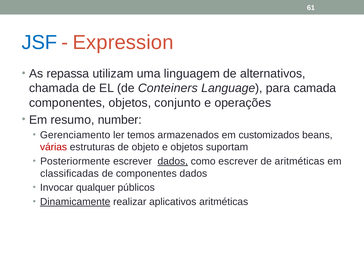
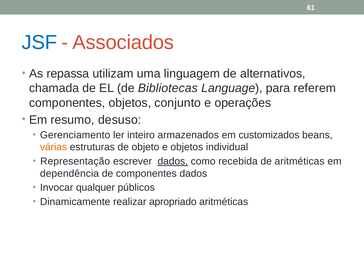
Expression: Expression -> Associados
Conteiners: Conteiners -> Bibliotecas
camada: camada -> referem
number: number -> desuso
temos: temos -> inteiro
várias colour: red -> orange
suportam: suportam -> individual
Posteriormente: Posteriormente -> Representação
como escrever: escrever -> recebida
classificadas: classificadas -> dependência
Dinamicamente underline: present -> none
aplicativos: aplicativos -> apropriado
